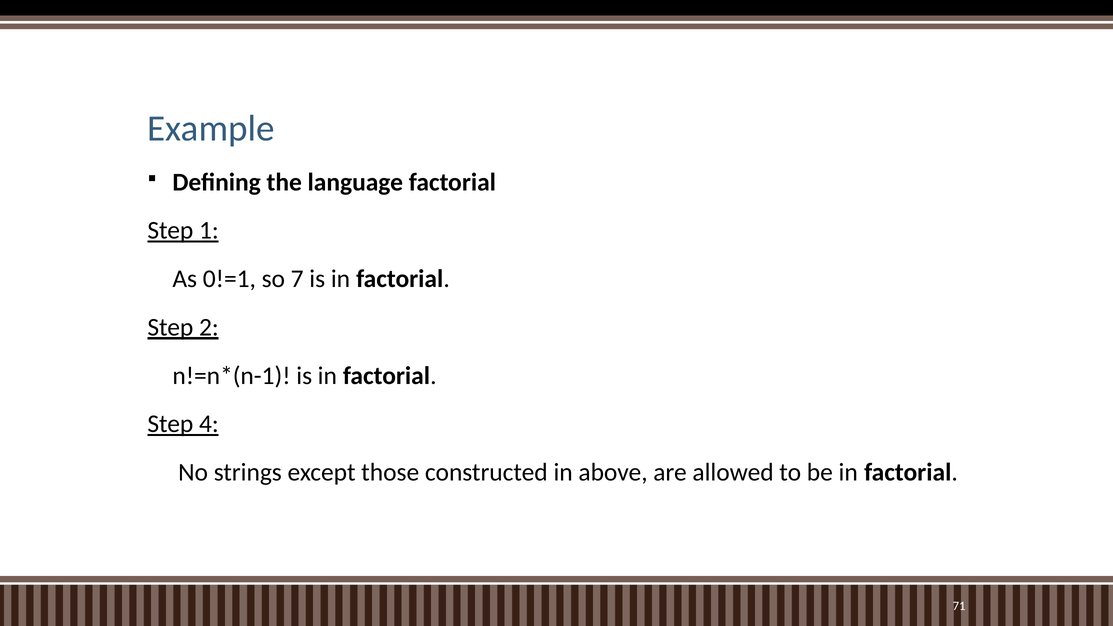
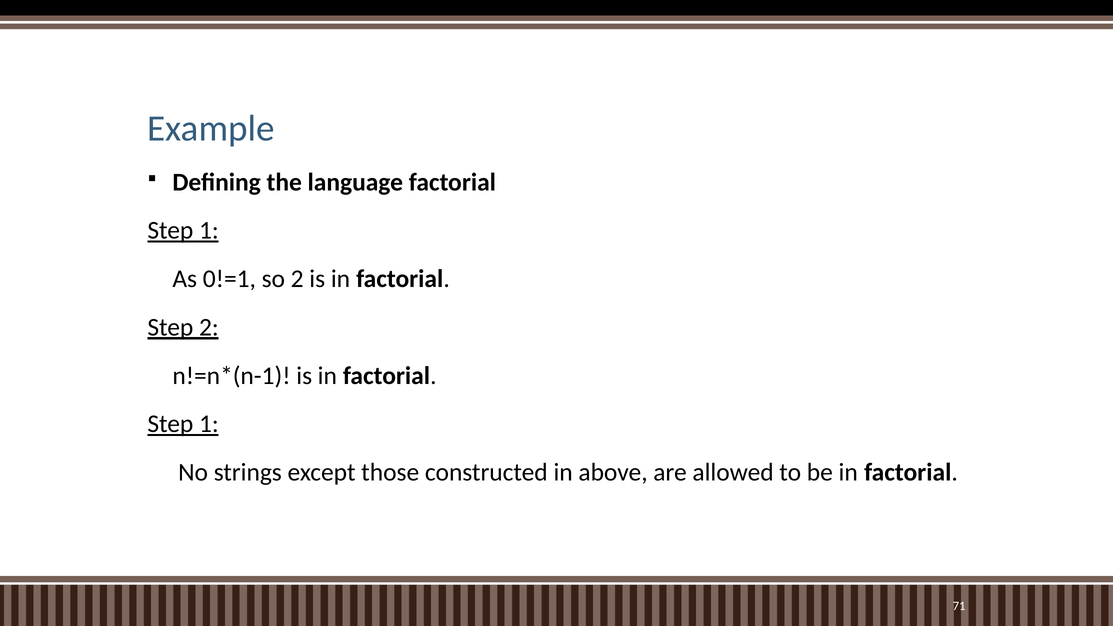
so 7: 7 -> 2
4 at (209, 424): 4 -> 1
